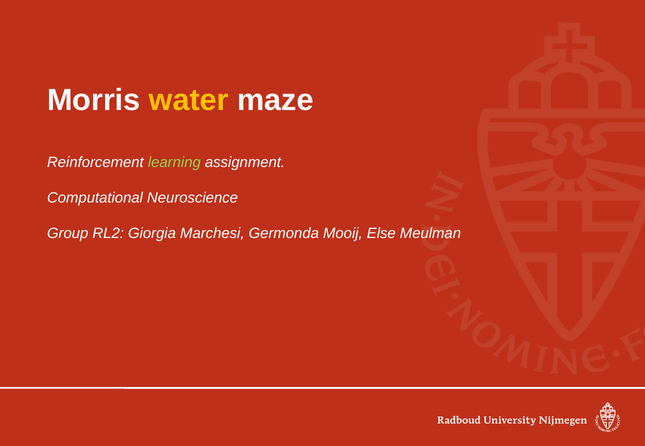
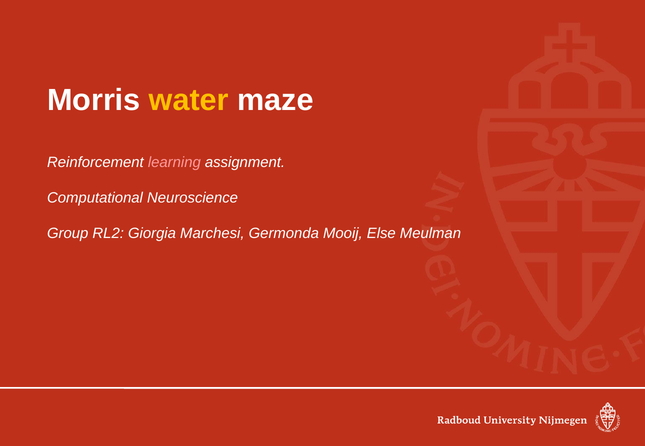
learning colour: light green -> pink
